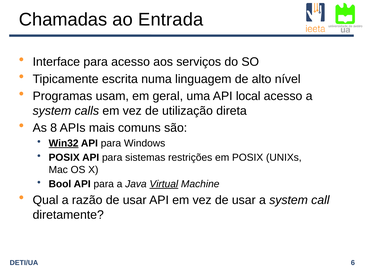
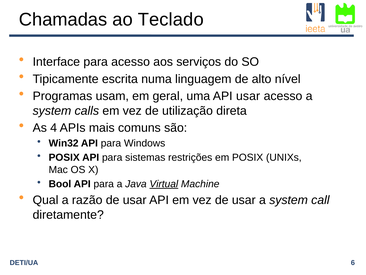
Entrada: Entrada -> Teclado
API local: local -> usar
8: 8 -> 4
Win32 underline: present -> none
